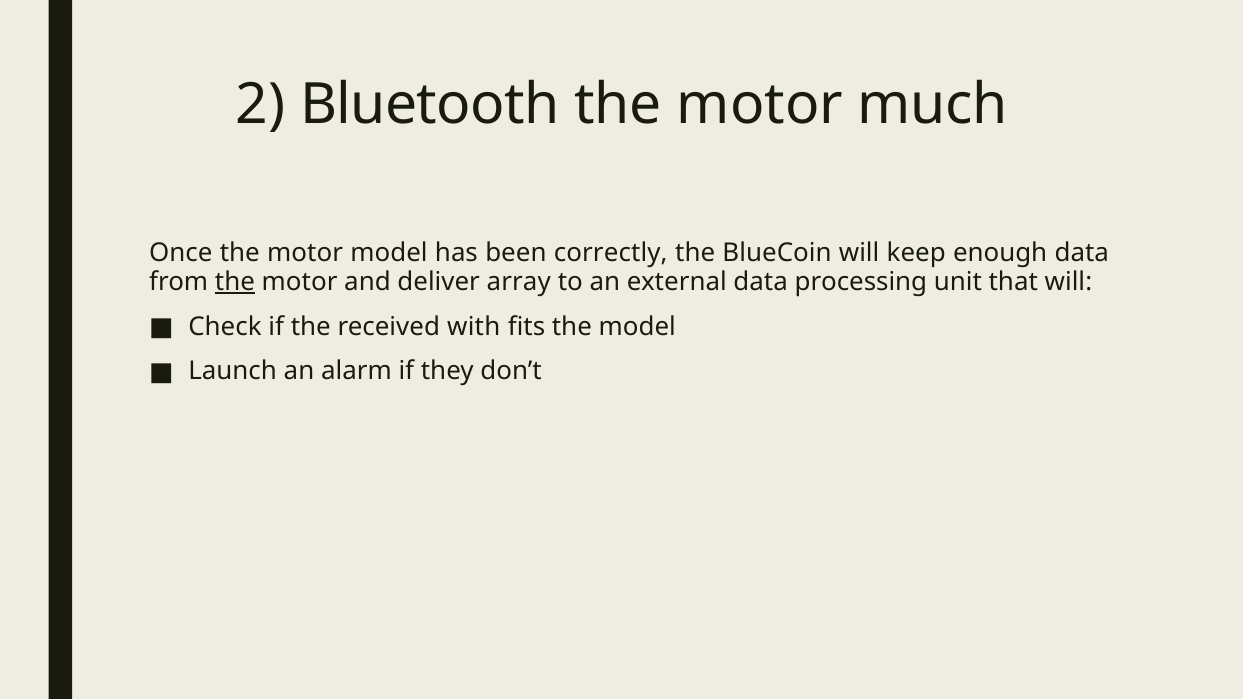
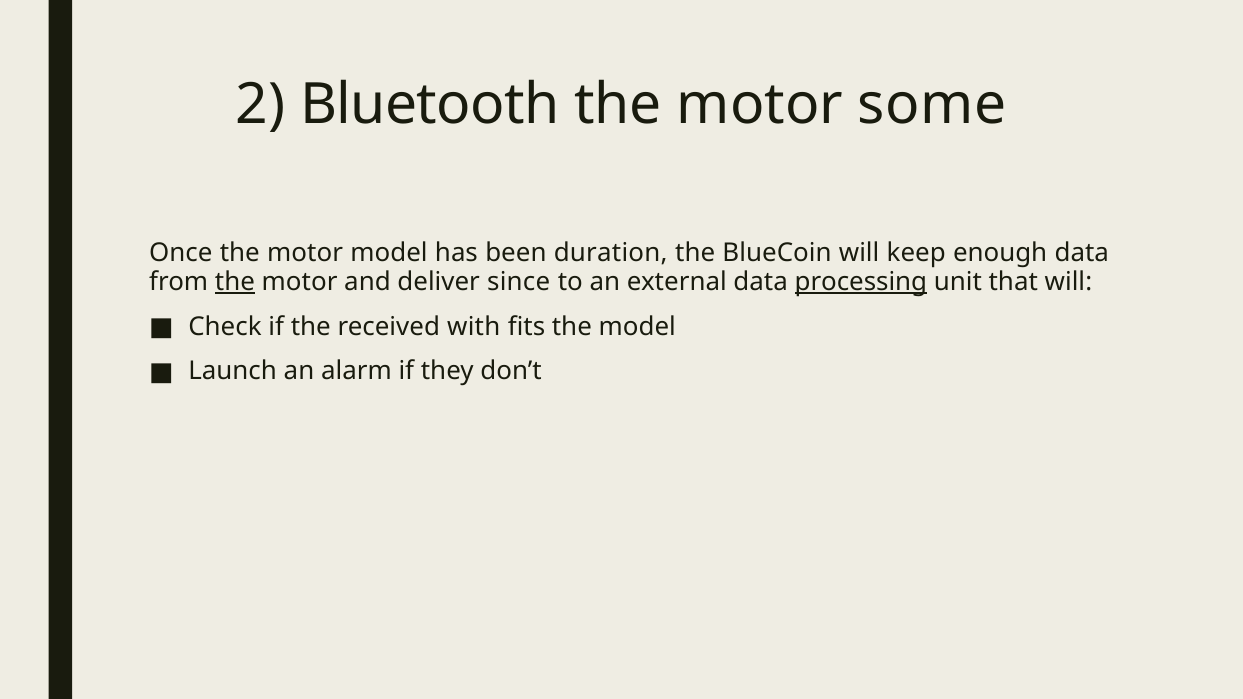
much: much -> some
correctly: correctly -> duration
array: array -> since
processing underline: none -> present
